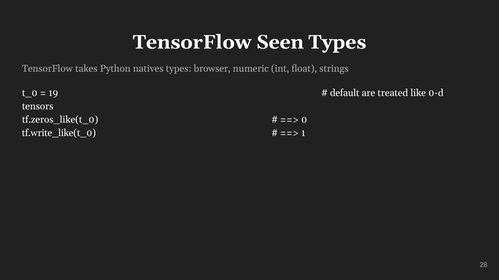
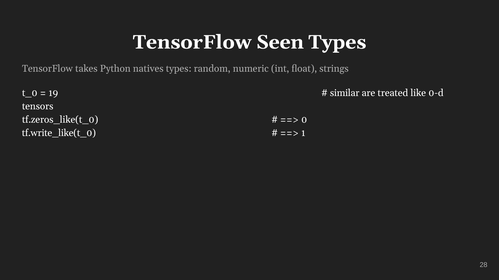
browser: browser -> random
default: default -> similar
